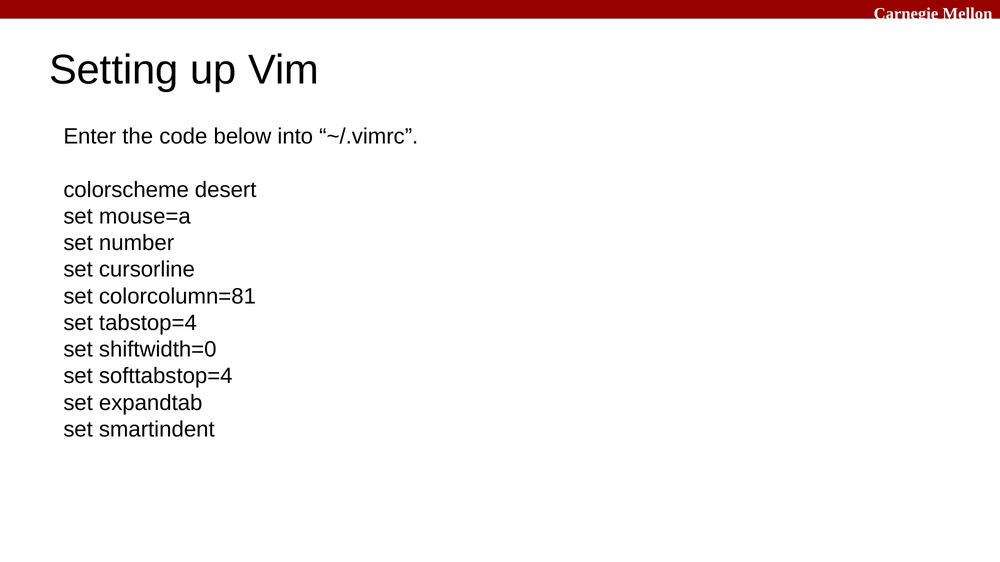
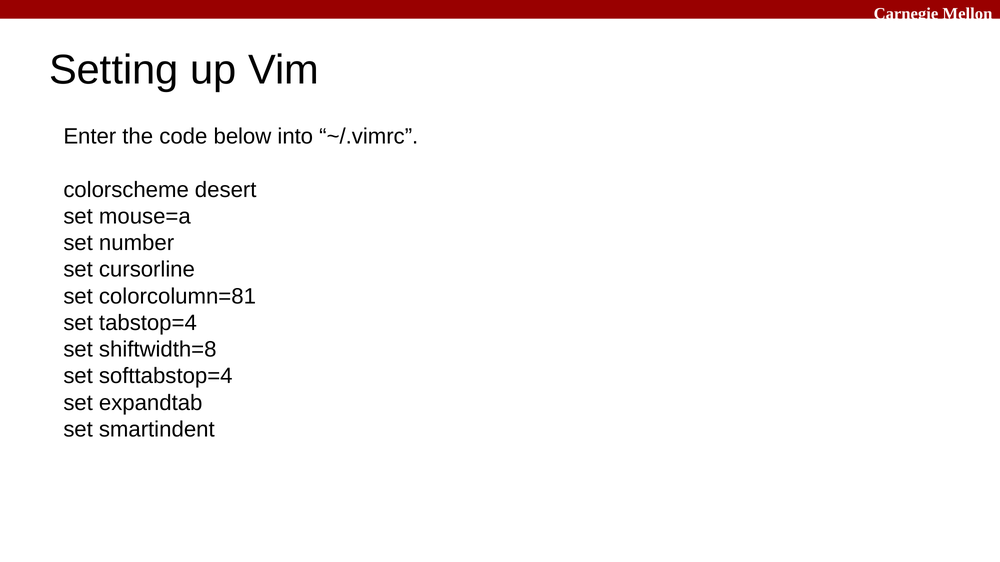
shiftwidth=0: shiftwidth=0 -> shiftwidth=8
